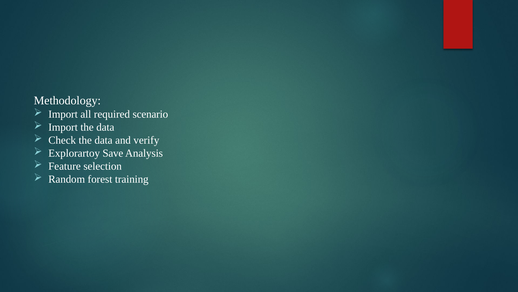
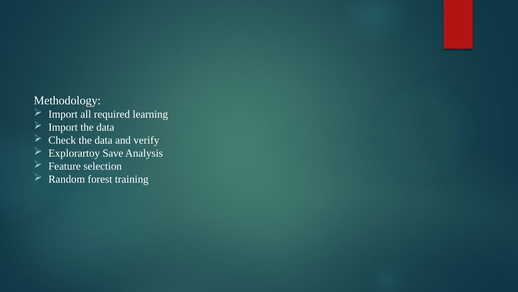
scenario: scenario -> learning
